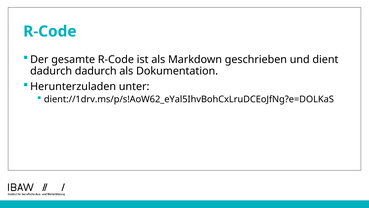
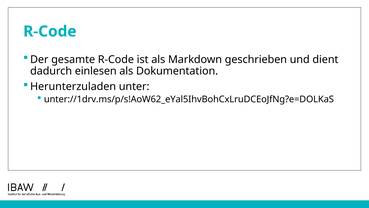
dadurch dadurch: dadurch -> einlesen
dient://1drv.ms/p/s!AoW62_eYal5IhvBohCxLruDCEoJfNg?e=DOLKaS: dient://1drv.ms/p/s!AoW62_eYal5IhvBohCxLruDCEoJfNg?e=DOLKaS -> unter://1drv.ms/p/s!AoW62_eYal5IhvBohCxLruDCEoJfNg?e=DOLKaS
